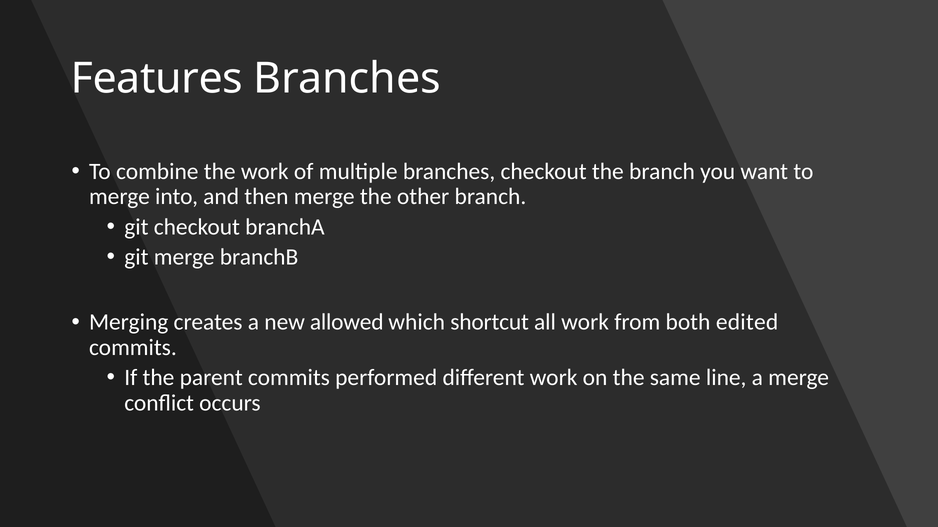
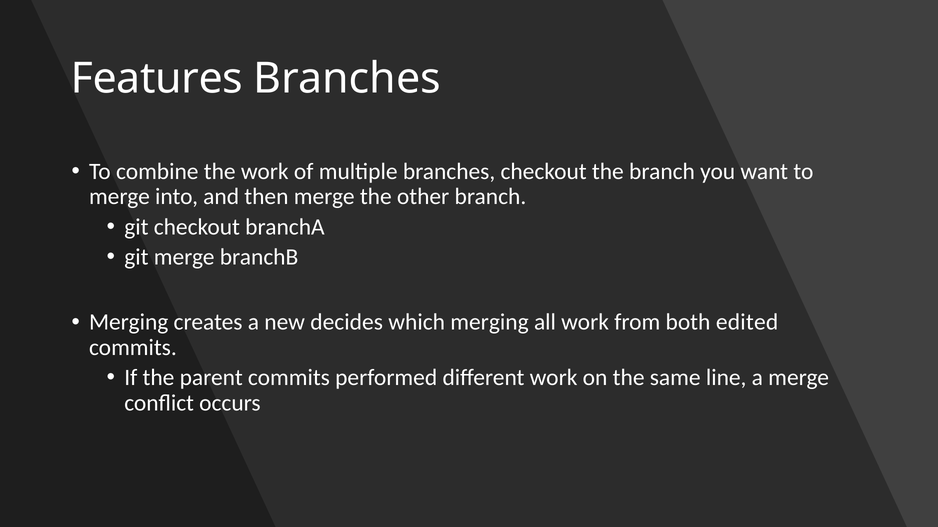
allowed: allowed -> decides
which shortcut: shortcut -> merging
